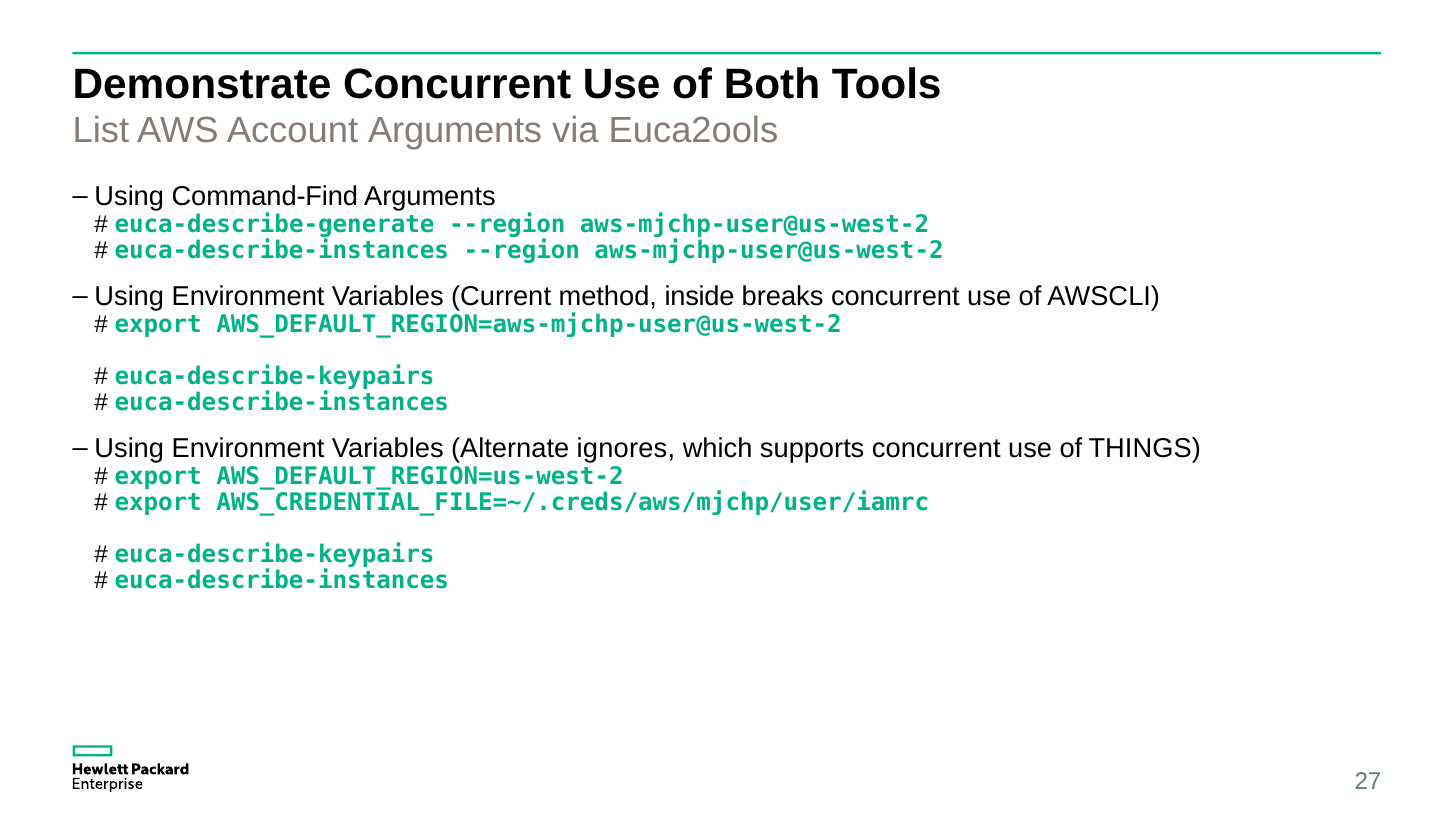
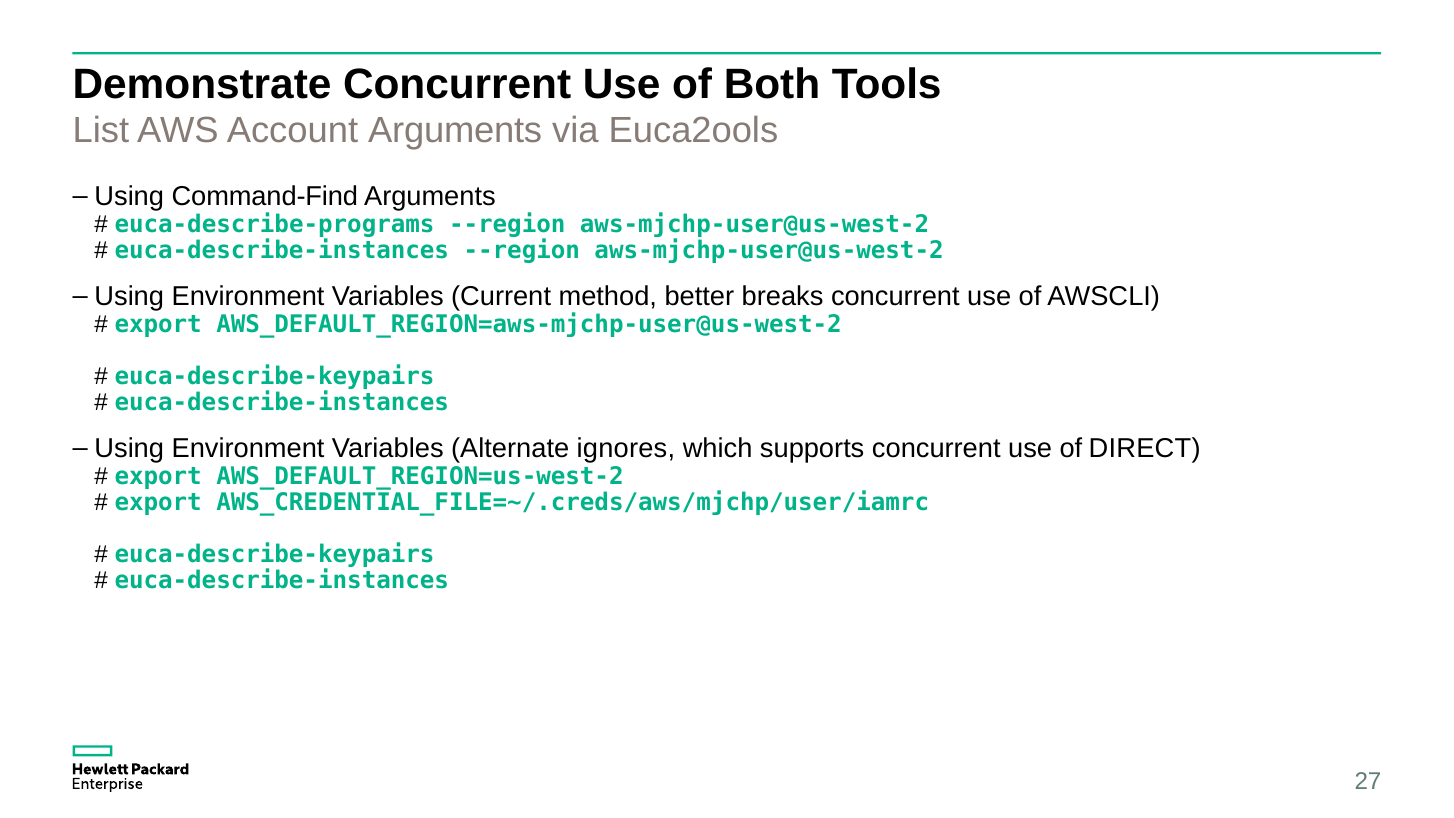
euca-describe-generate: euca-describe-generate -> euca-describe-programs
inside: inside -> better
THINGS: THINGS -> DIRECT
